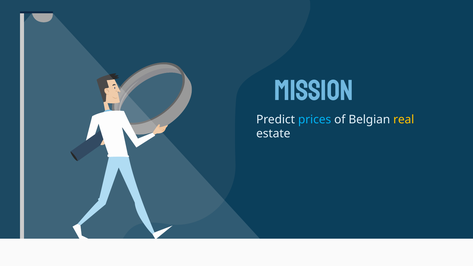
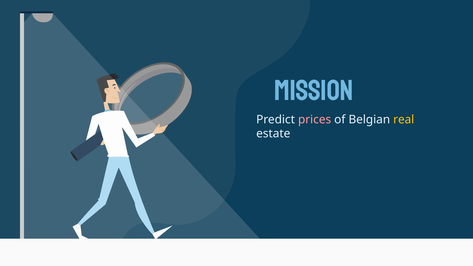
prices colour: light blue -> pink
